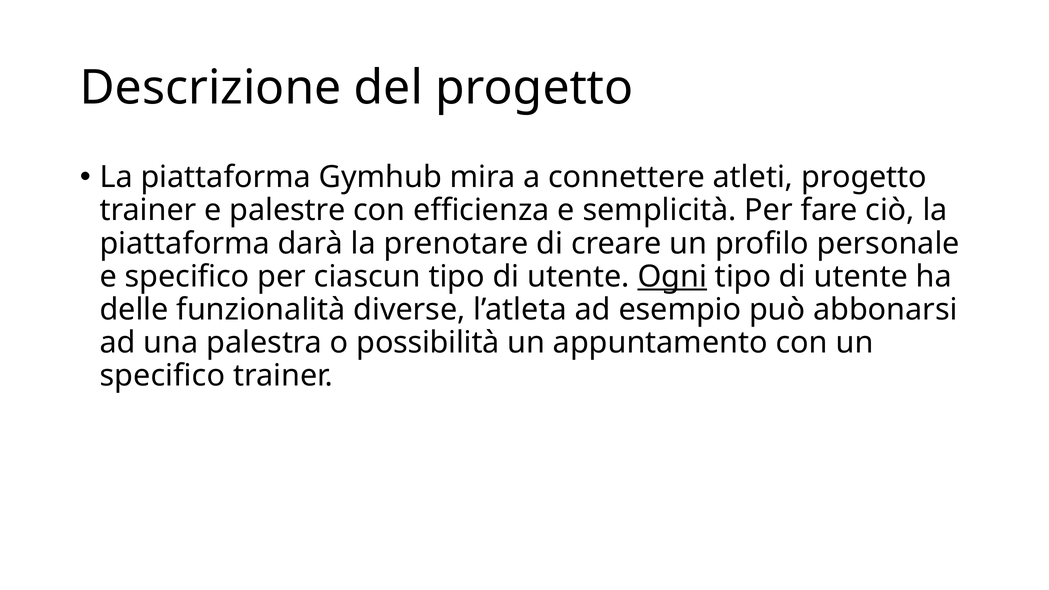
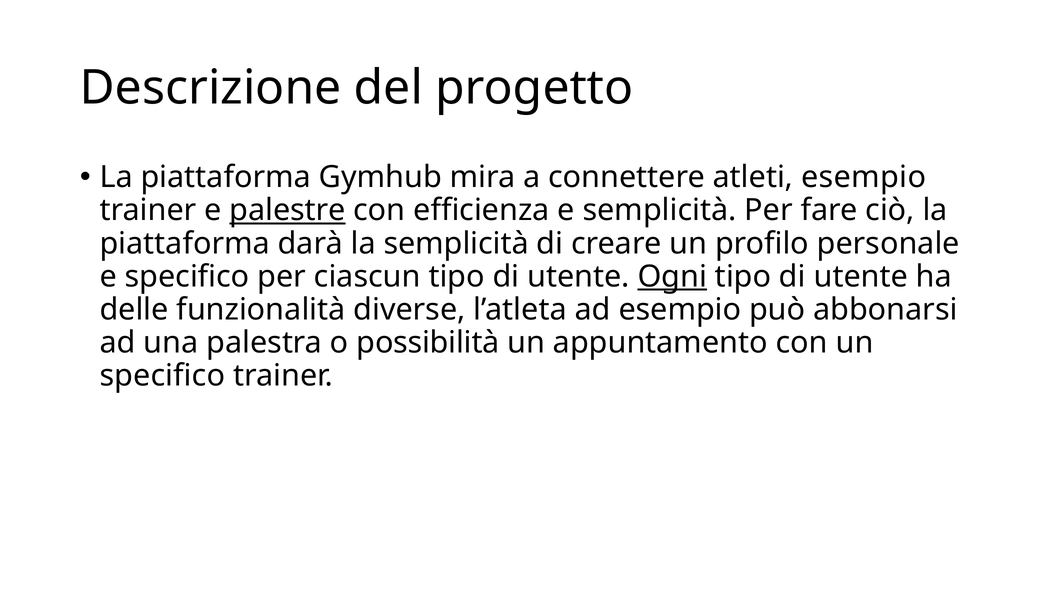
atleti progetto: progetto -> esempio
palestre underline: none -> present
la prenotare: prenotare -> semplicità
